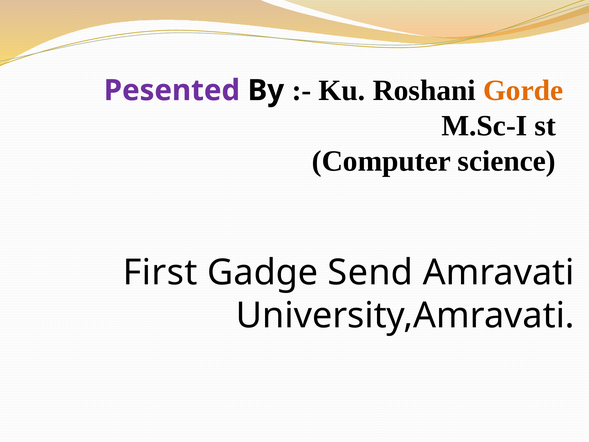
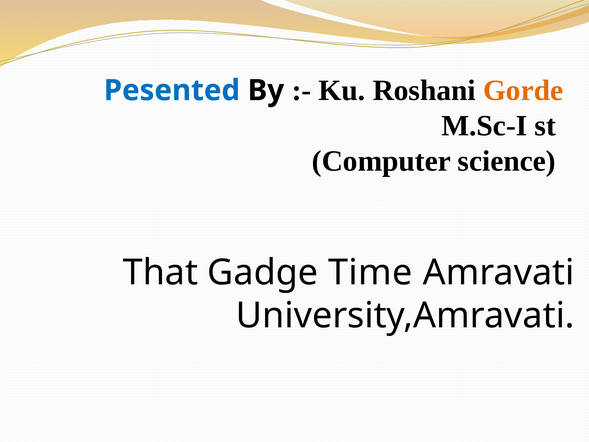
Pesented colour: purple -> blue
First: First -> That
Send: Send -> Time
